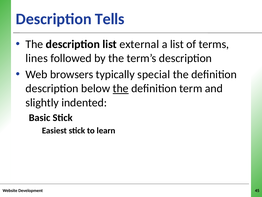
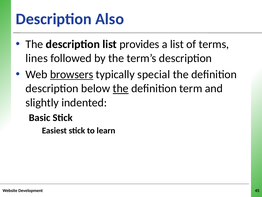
Tells: Tells -> Also
external: external -> provides
browsers underline: none -> present
